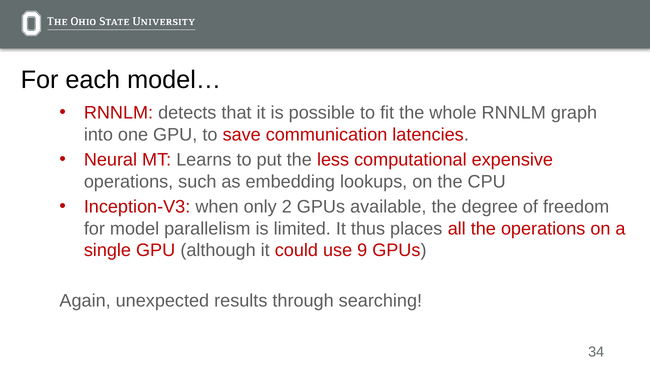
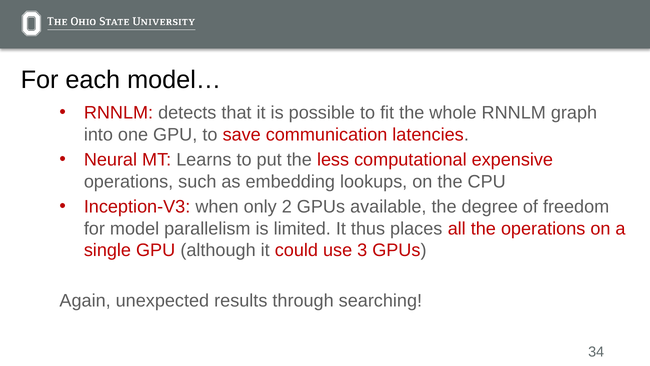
9: 9 -> 3
